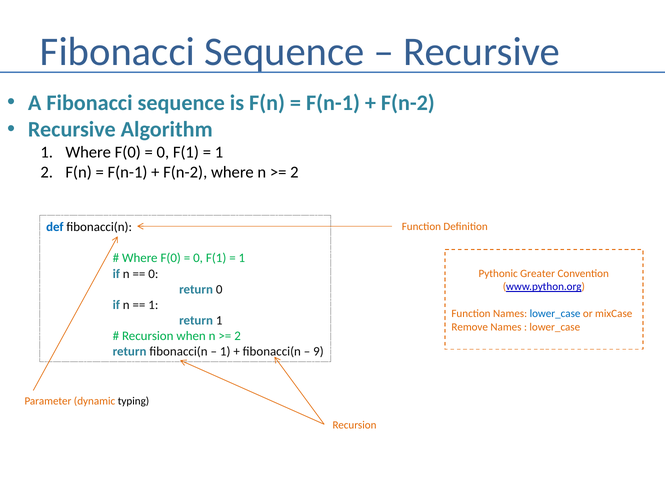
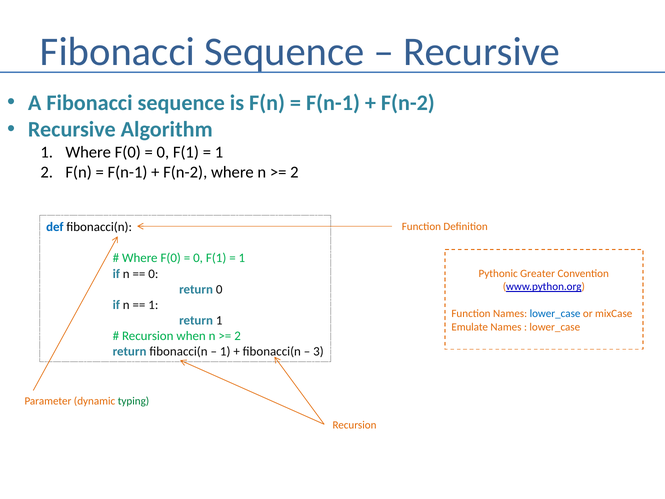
Remove: Remove -> Emulate
9: 9 -> 3
typing colour: black -> green
